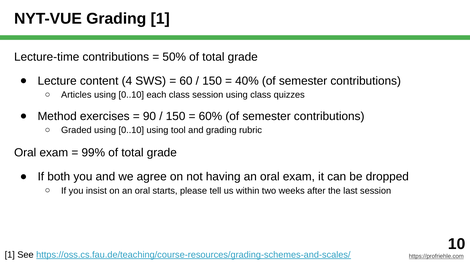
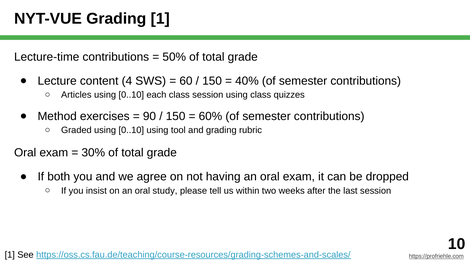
99%: 99% -> 30%
starts: starts -> study
